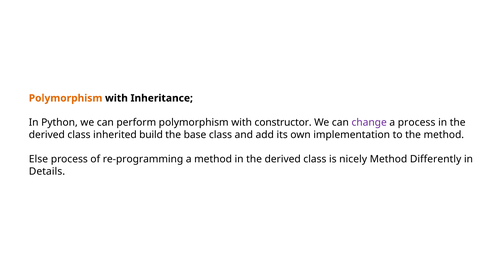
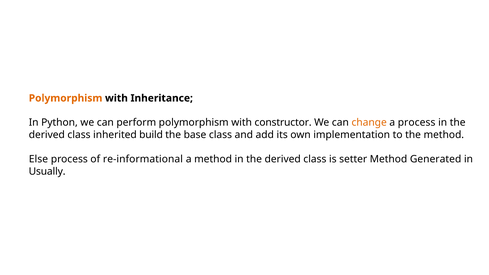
change colour: purple -> orange
re-programming: re-programming -> re-informational
nicely: nicely -> setter
Differently: Differently -> Generated
Details: Details -> Usually
